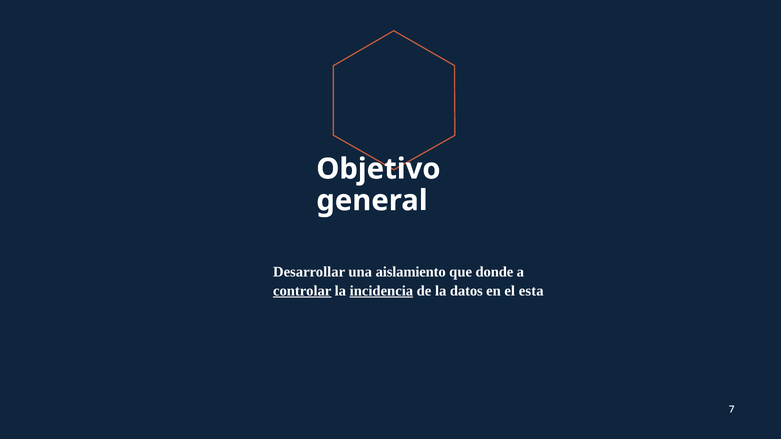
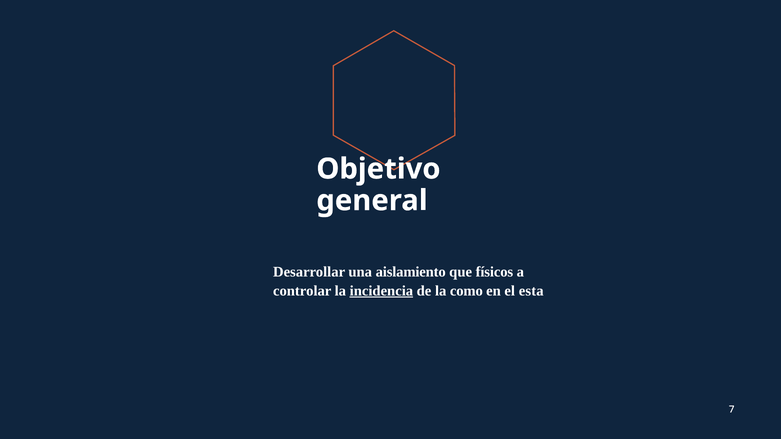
donde: donde -> físicos
controlar underline: present -> none
datos: datos -> como
